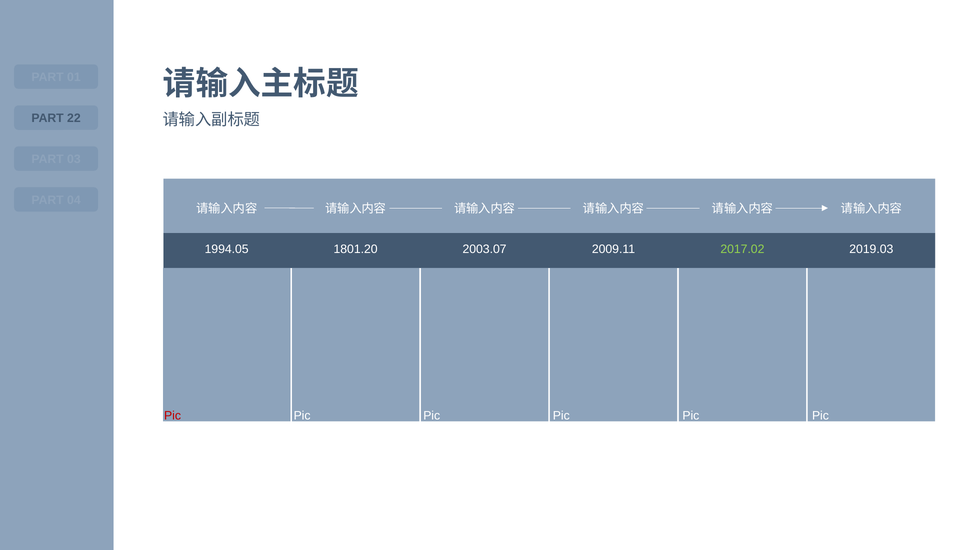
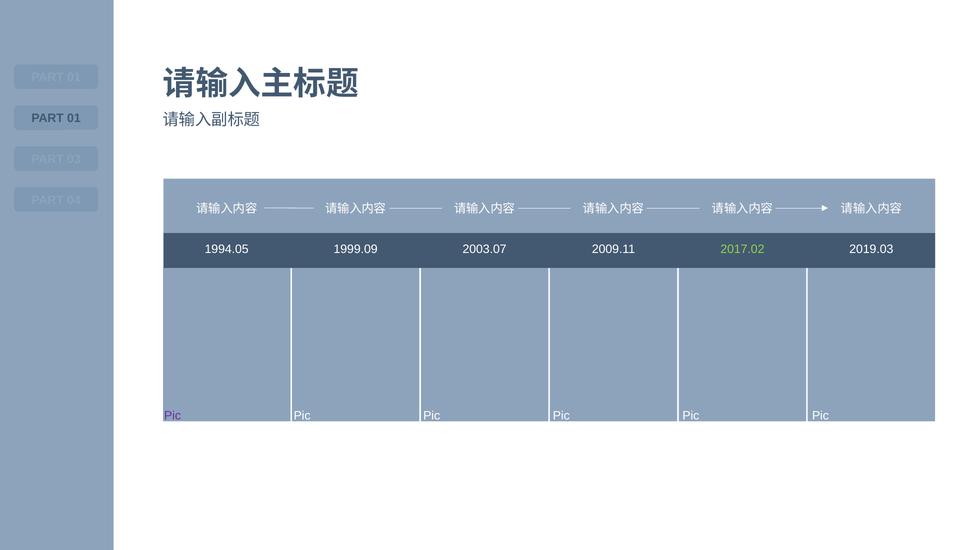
22 at (74, 118): 22 -> 01
1801.20: 1801.20 -> 1999.09
Pic at (173, 416) colour: red -> purple
